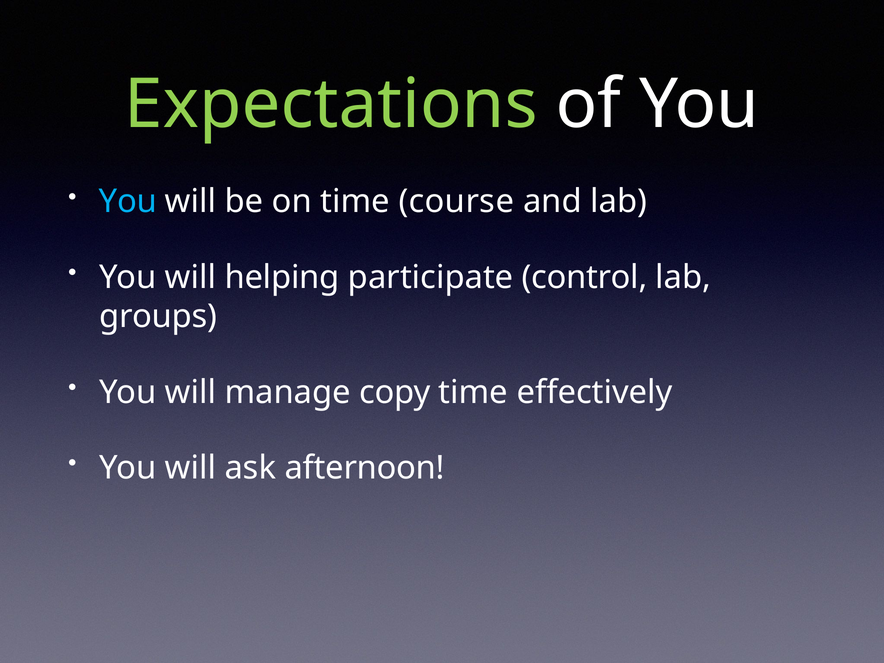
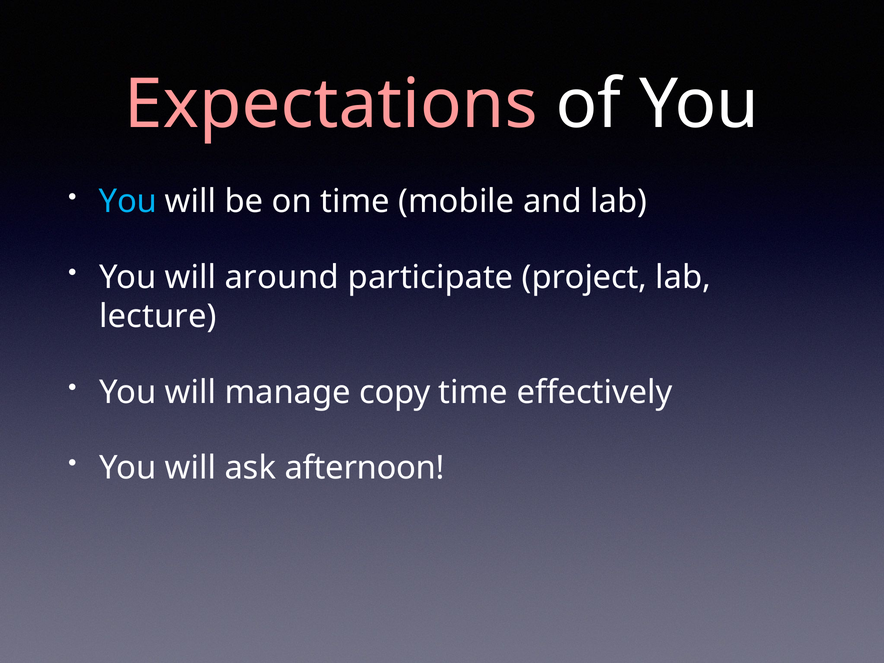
Expectations colour: light green -> pink
course: course -> mobile
helping: helping -> around
control: control -> project
groups: groups -> lecture
